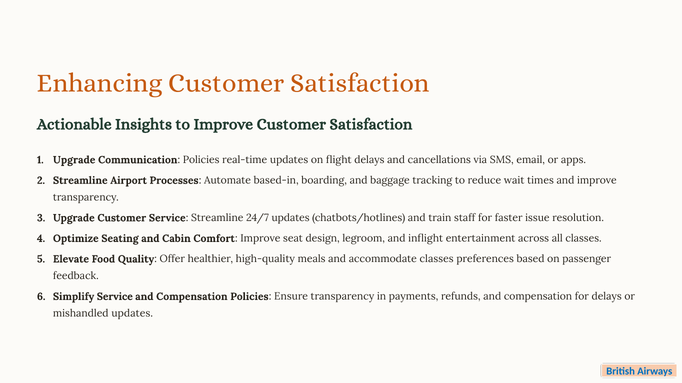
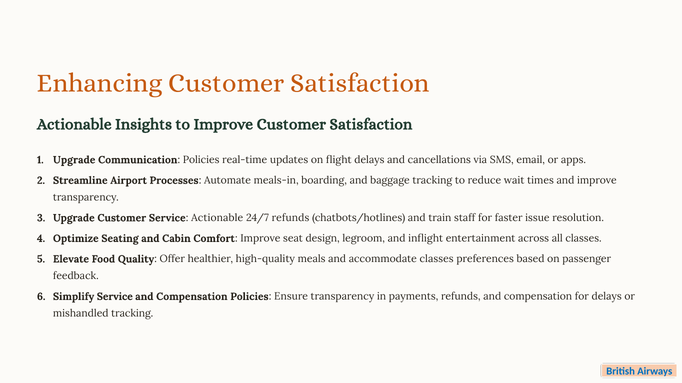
based-in: based-in -> meals-in
Service Streamline: Streamline -> Actionable
24/7 updates: updates -> refunds
mishandled updates: updates -> tracking
